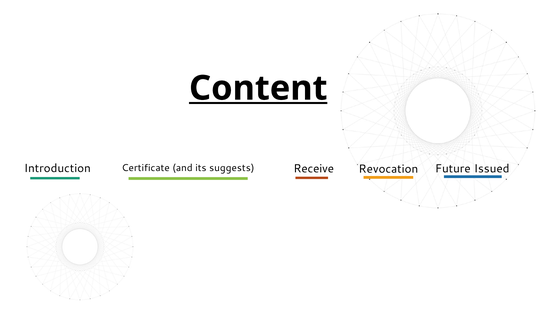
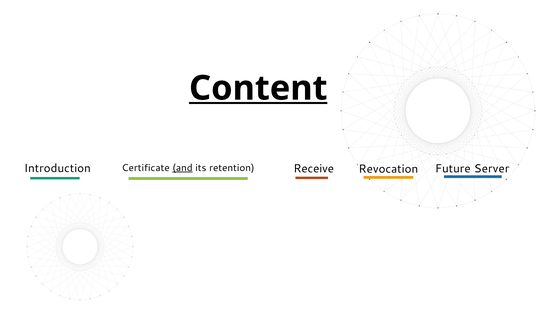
and underline: none -> present
suggests: suggests -> retention
Issued: Issued -> Server
